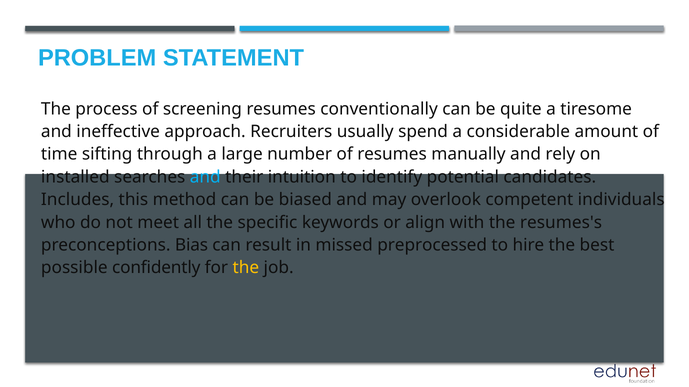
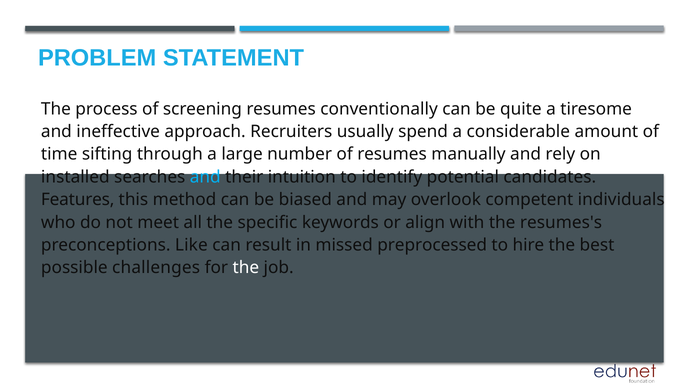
Includes: Includes -> Features
Bias: Bias -> Like
confidently: confidently -> challenges
the at (246, 268) colour: yellow -> white
